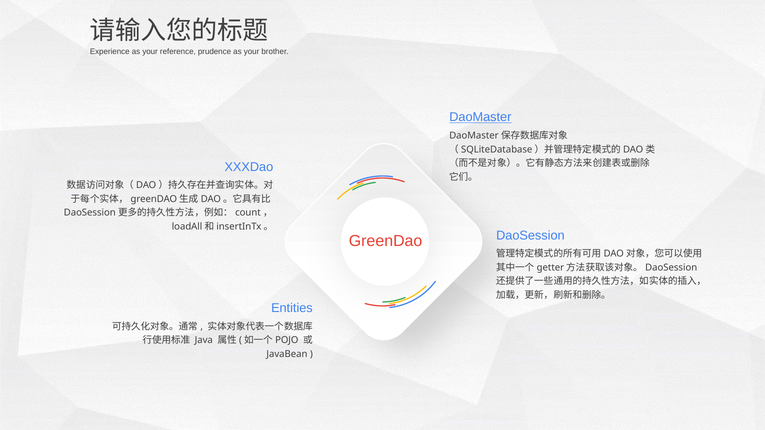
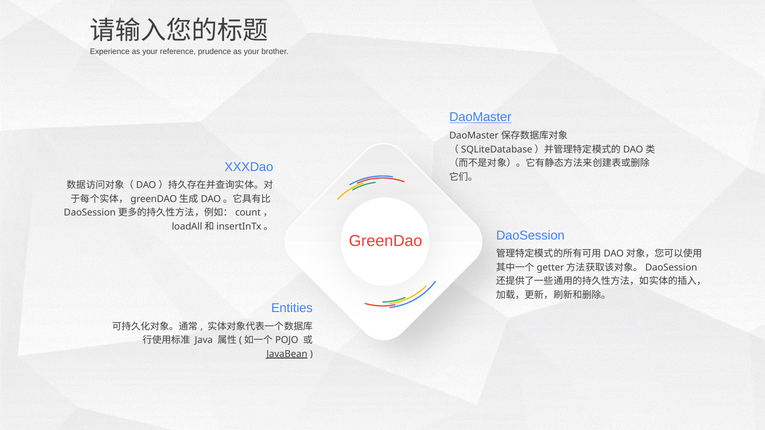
JavaBean underline: none -> present
